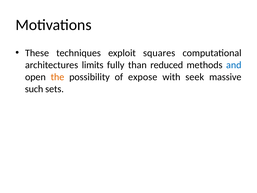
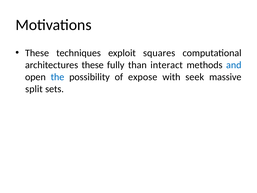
architectures limits: limits -> these
reduced: reduced -> interact
the colour: orange -> blue
such: such -> split
